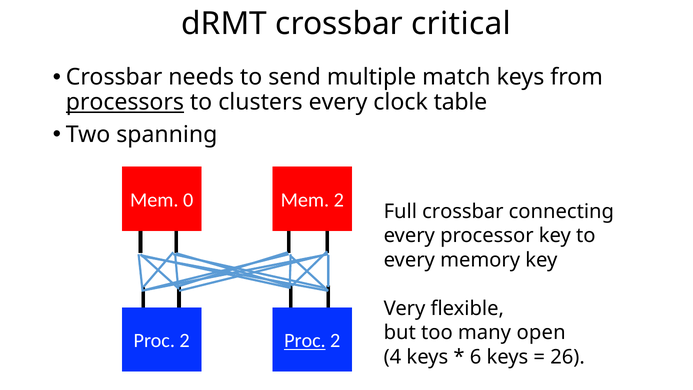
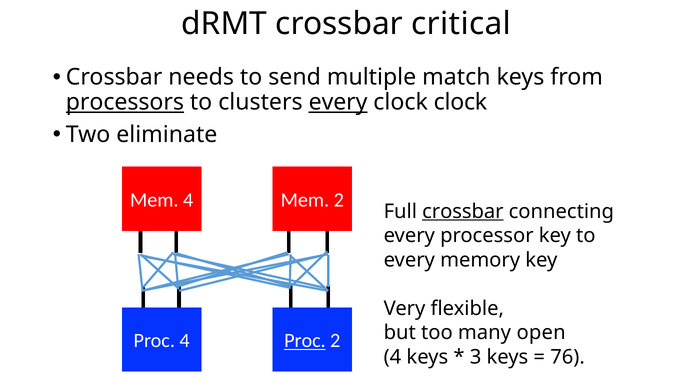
every at (338, 102) underline: none -> present
clock table: table -> clock
spanning: spanning -> eliminate
Mem 0: 0 -> 4
crossbar at (463, 211) underline: none -> present
2 at (185, 341): 2 -> 4
6: 6 -> 3
26: 26 -> 76
